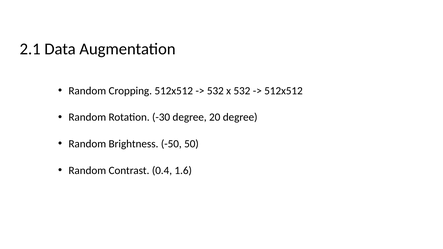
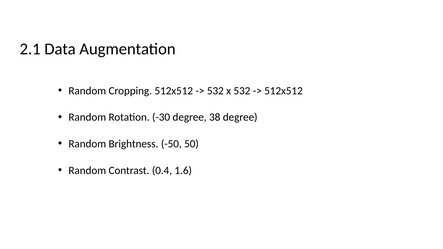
20: 20 -> 38
